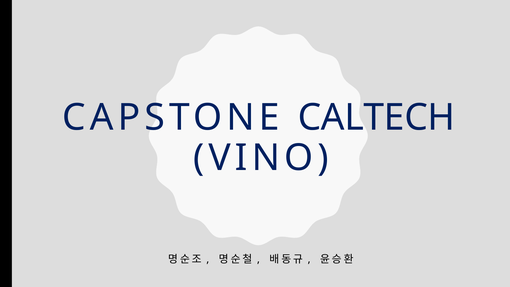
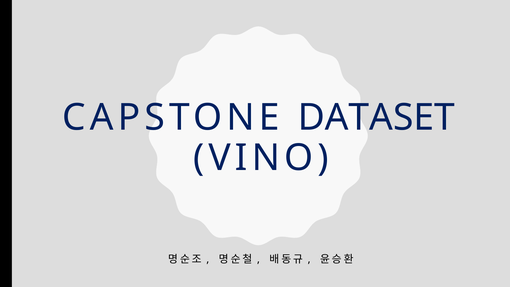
CALTECH: CALTECH -> DATASET
